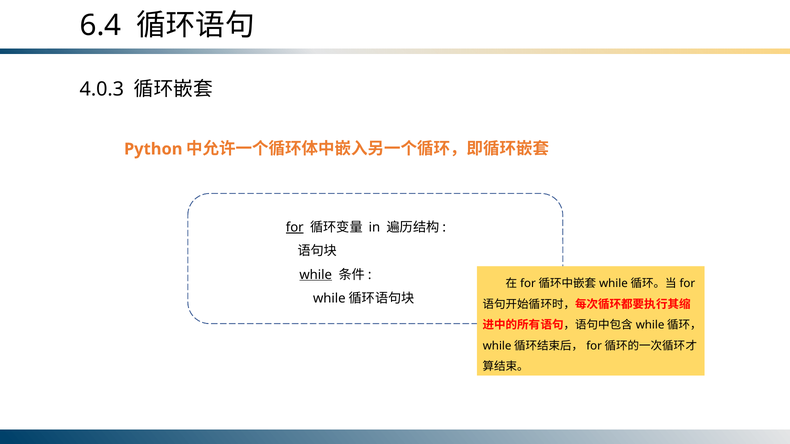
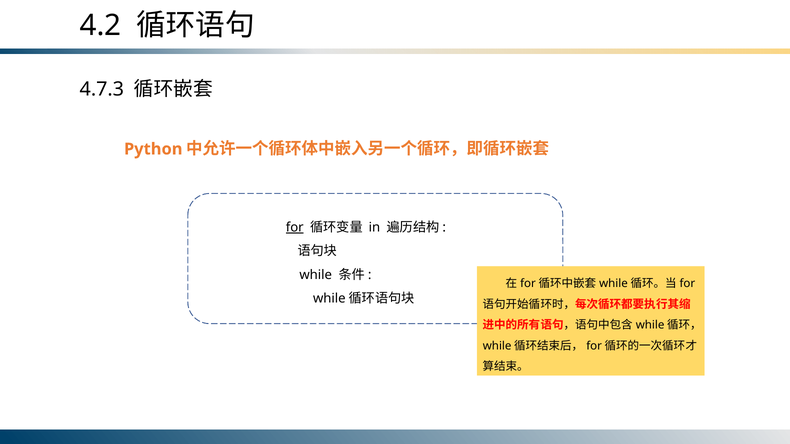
6.4: 6.4 -> 4.2
4.0.3: 4.0.3 -> 4.7.3
while underline: present -> none
